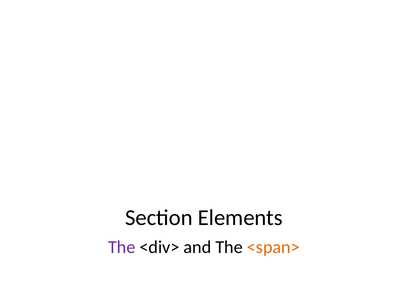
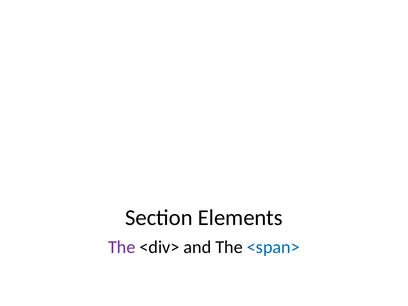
<span> colour: orange -> blue
